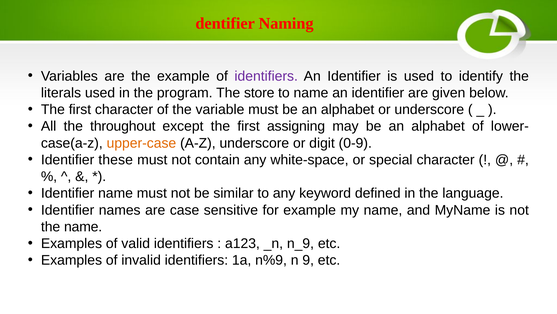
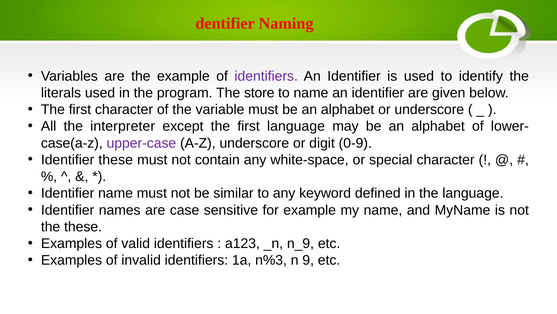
throughout: throughout -> interpreter
first assigning: assigning -> language
upper-case colour: orange -> purple
the name: name -> these
n%9: n%9 -> n%3
